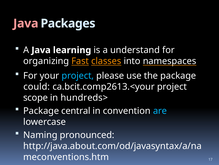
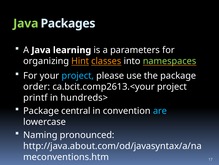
Java at (26, 23) colour: pink -> light green
understand: understand -> parameters
Fast: Fast -> Hint
namespaces colour: white -> light green
could: could -> order
scope: scope -> printf
